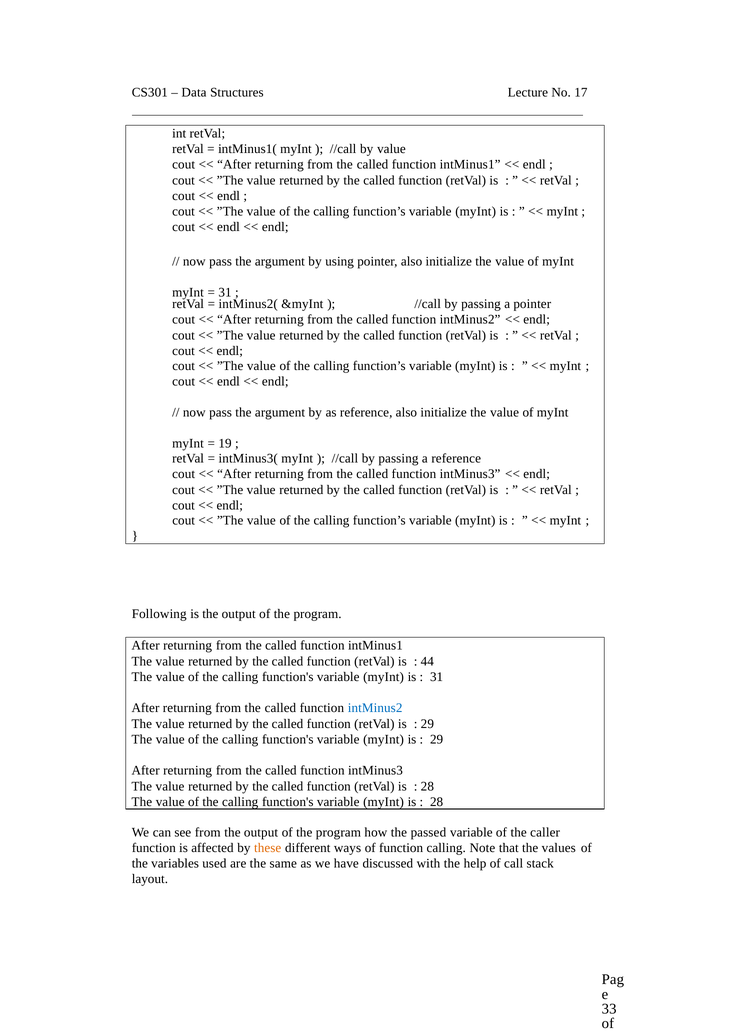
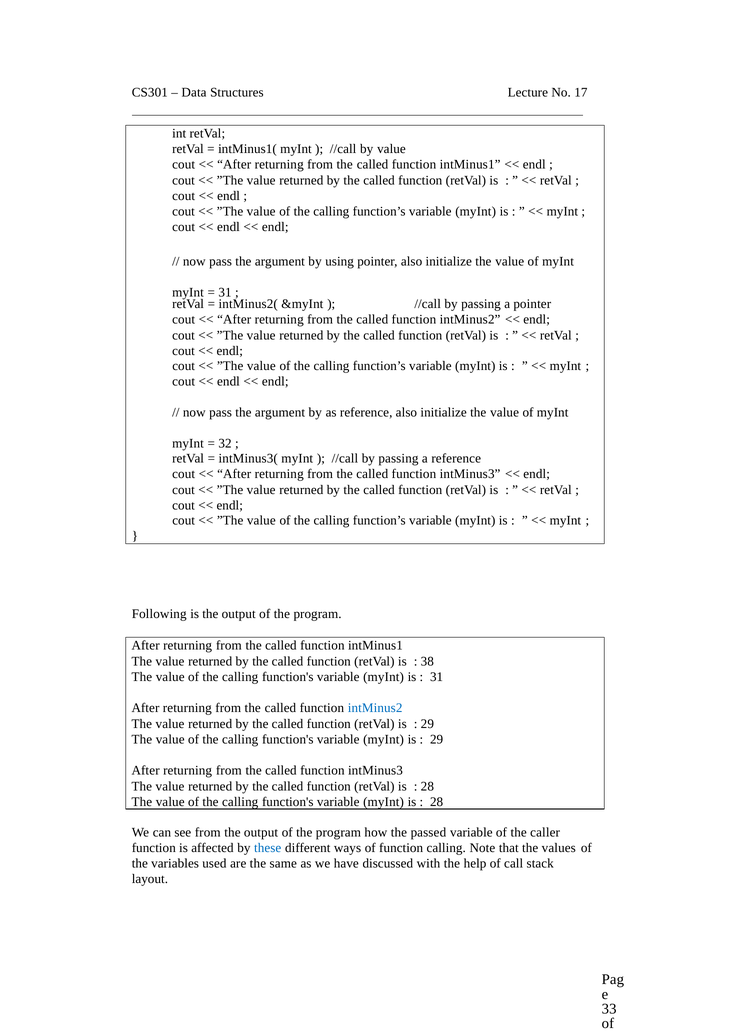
19: 19 -> 32
44: 44 -> 38
these colour: orange -> blue
